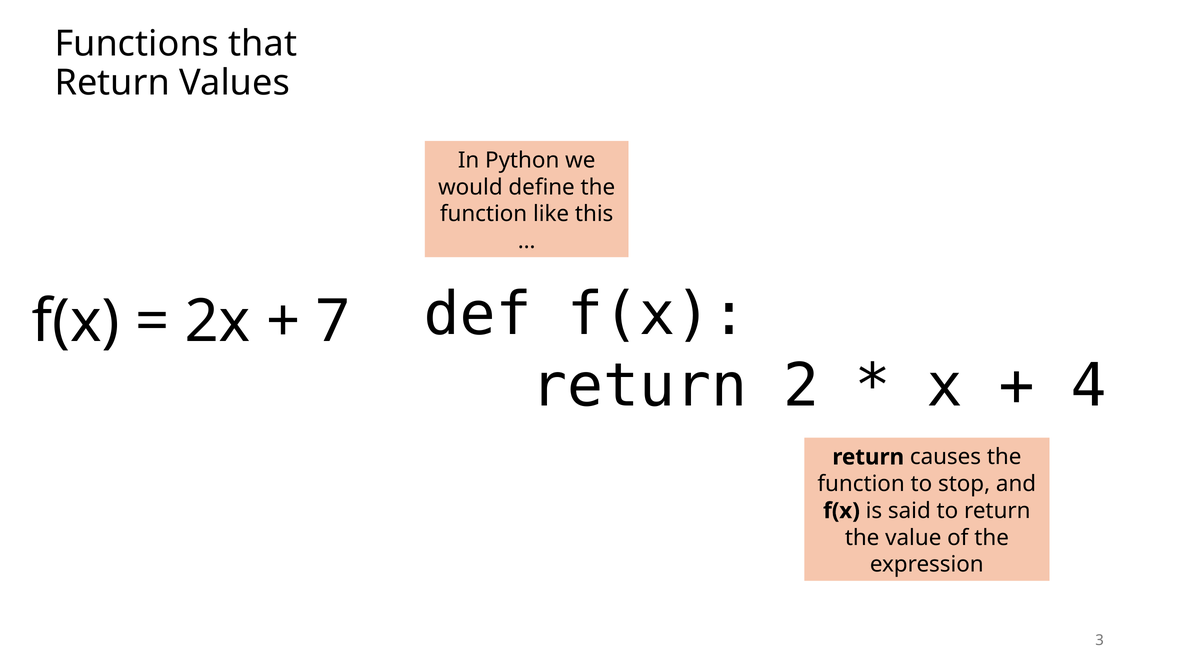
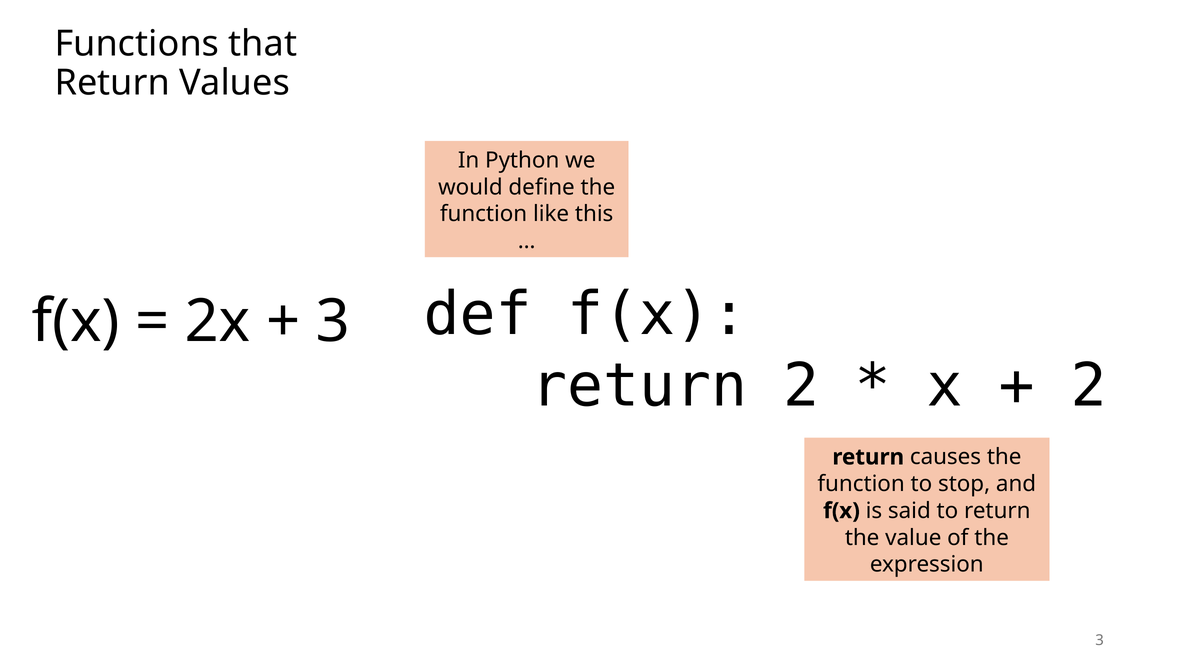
7 at (333, 322): 7 -> 3
4 at (1089, 386): 4 -> 2
